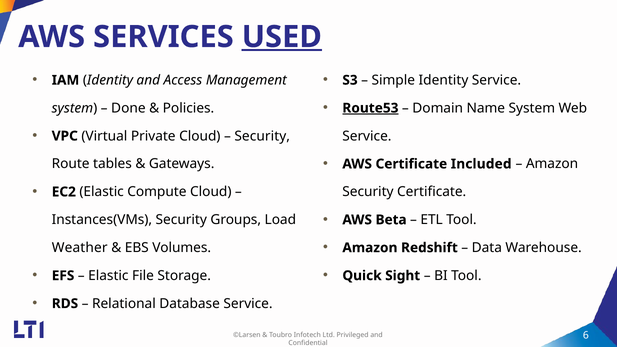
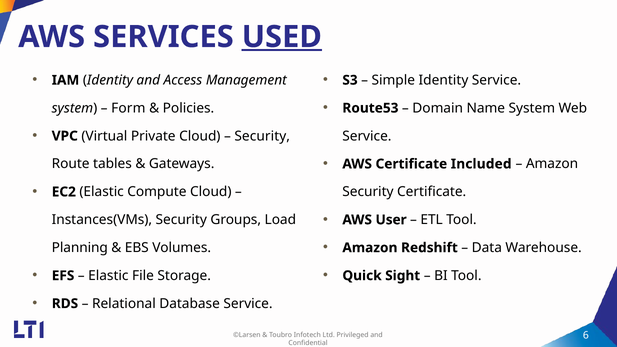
Route53 underline: present -> none
Done: Done -> Form
Beta: Beta -> User
Weather: Weather -> Planning
